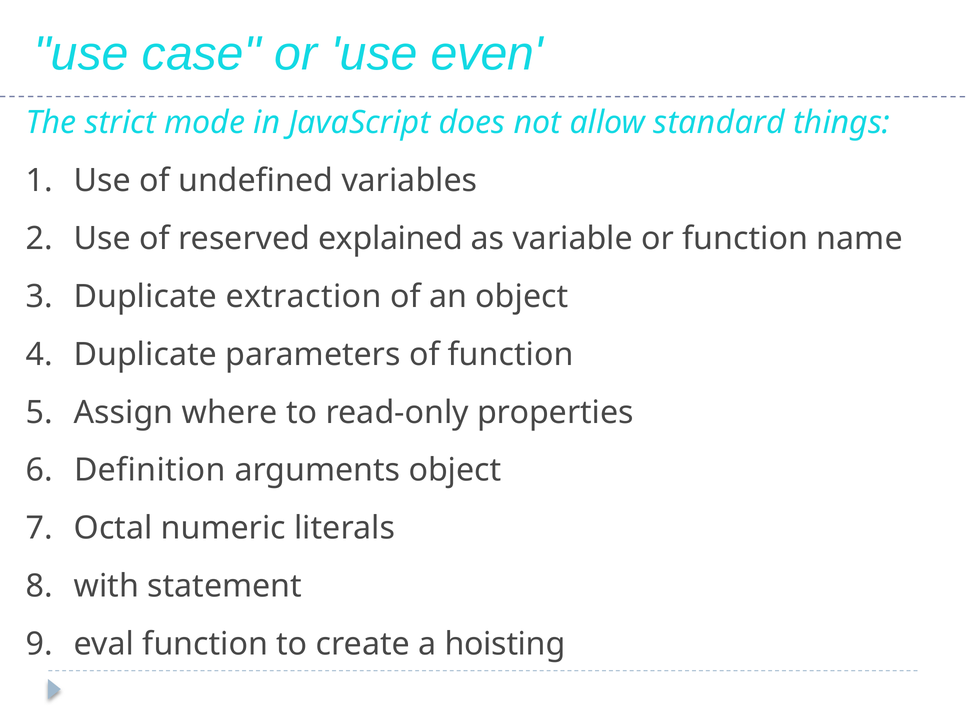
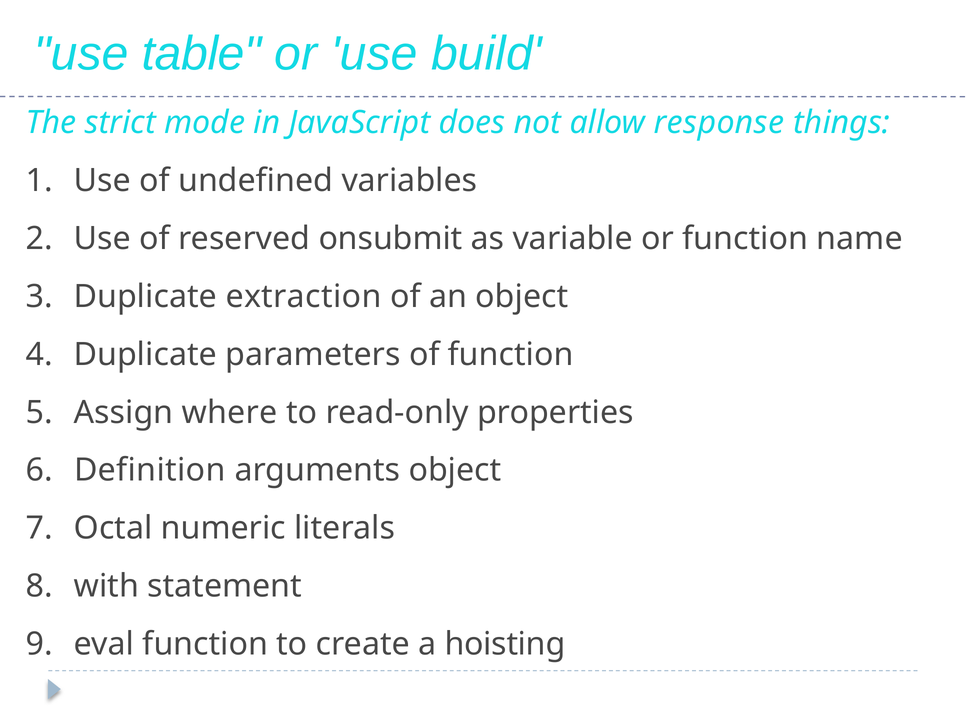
case: case -> table
even: even -> build
standard: standard -> response
explained: explained -> onsubmit
